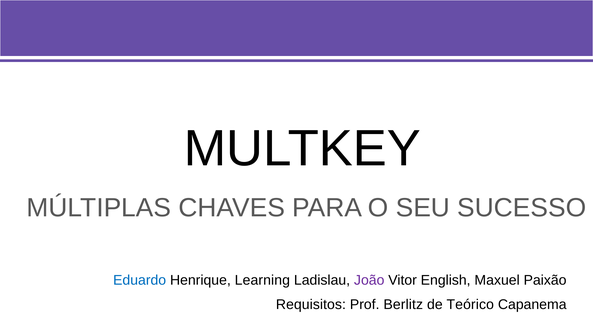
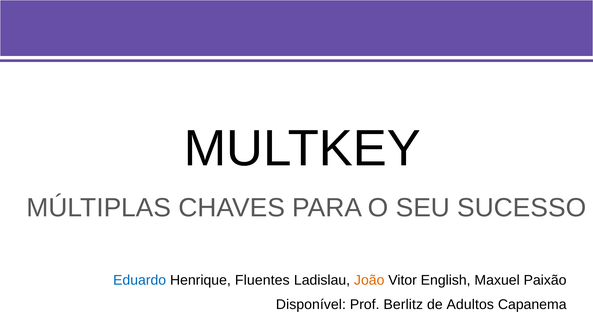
Learning: Learning -> Fluentes
João colour: purple -> orange
Requisitos: Requisitos -> Disponível
Teórico: Teórico -> Adultos
